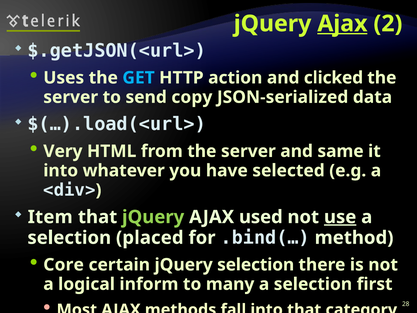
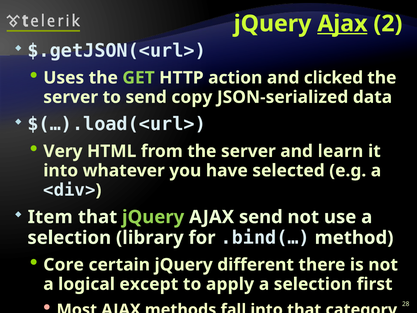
GET colour: light blue -> light green
same: same -> learn
AJAX used: used -> send
use underline: present -> none
placed: placed -> library
jQuery selection: selection -> different
inform: inform -> except
many: many -> apply
